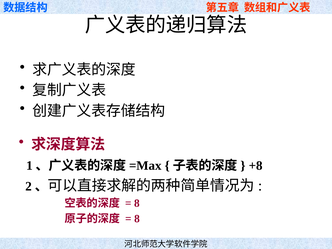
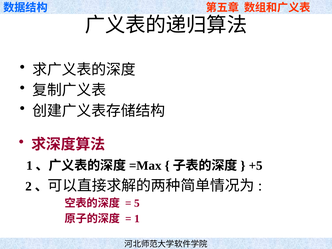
+8: +8 -> +5
8 at (137, 203): 8 -> 5
8 at (137, 219): 8 -> 1
